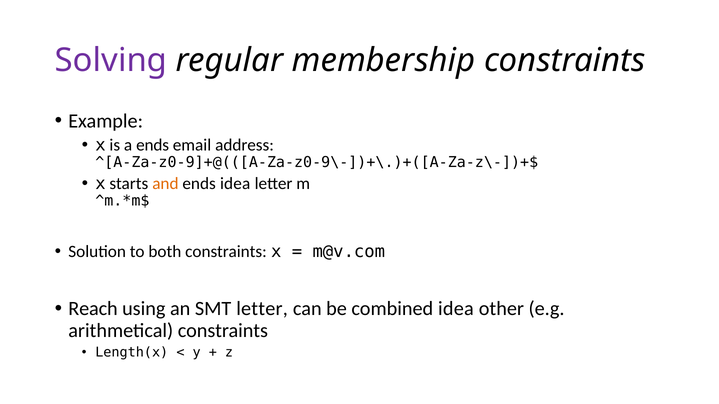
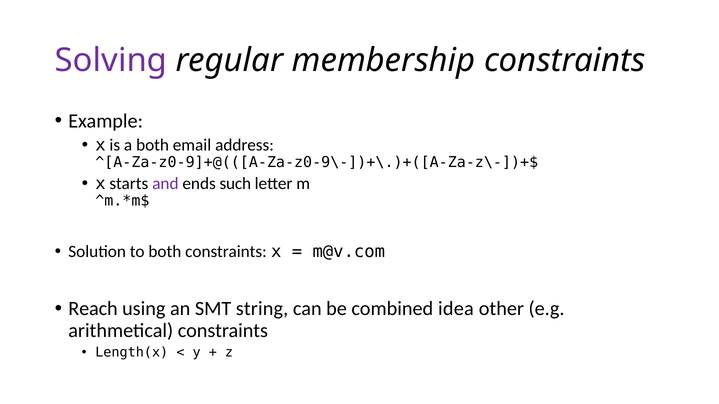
a ends: ends -> both
and colour: orange -> purple
ends idea: idea -> such
SMT letter: letter -> string
